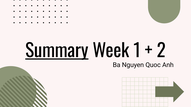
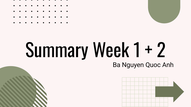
Summary underline: present -> none
